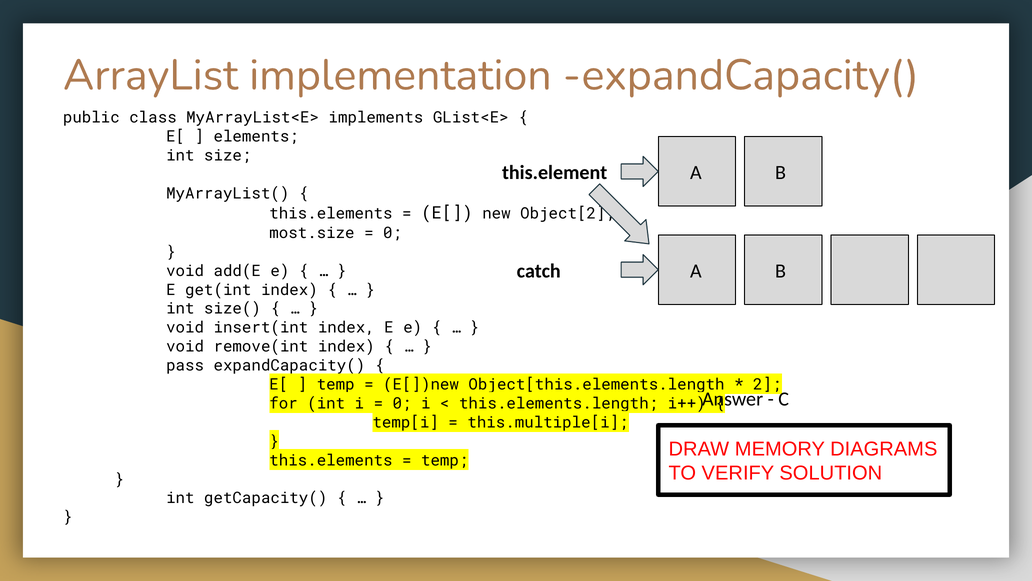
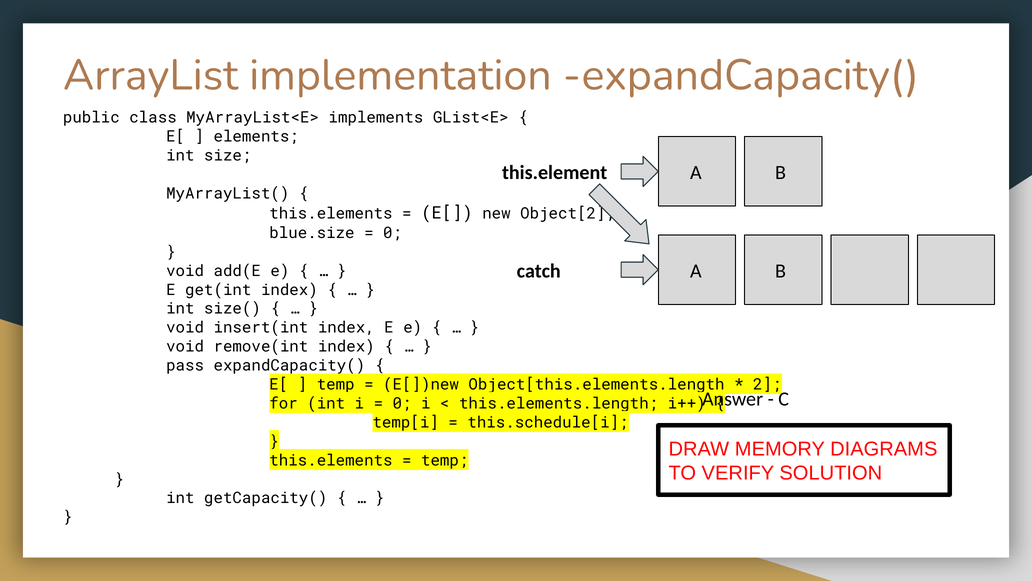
most.size: most.size -> blue.size
this.multiple[i: this.multiple[i -> this.schedule[i
